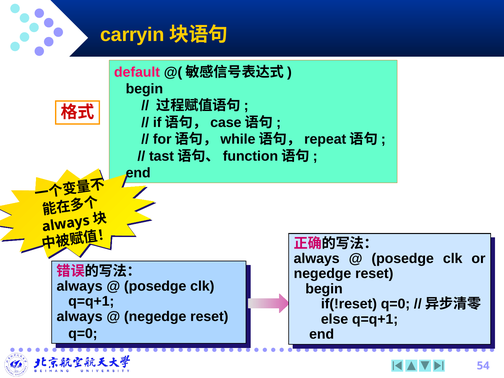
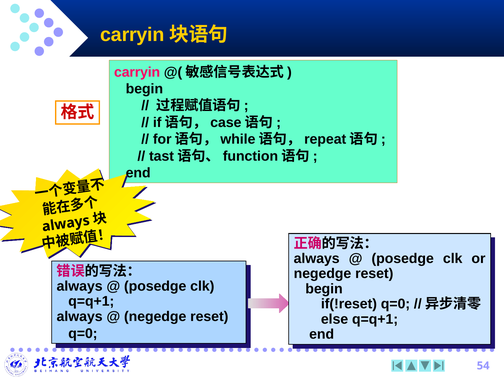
default at (137, 72): default -> carryin
